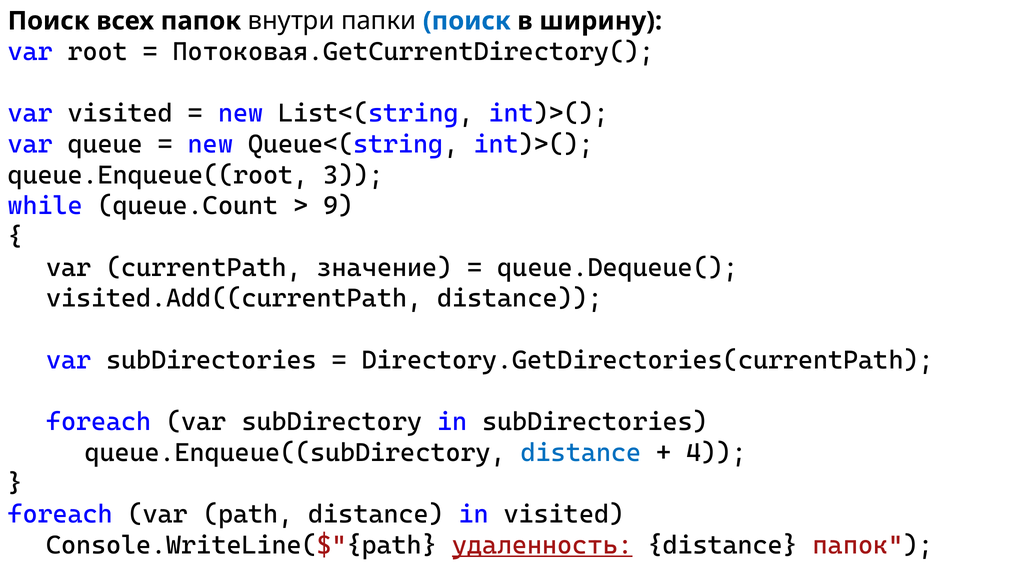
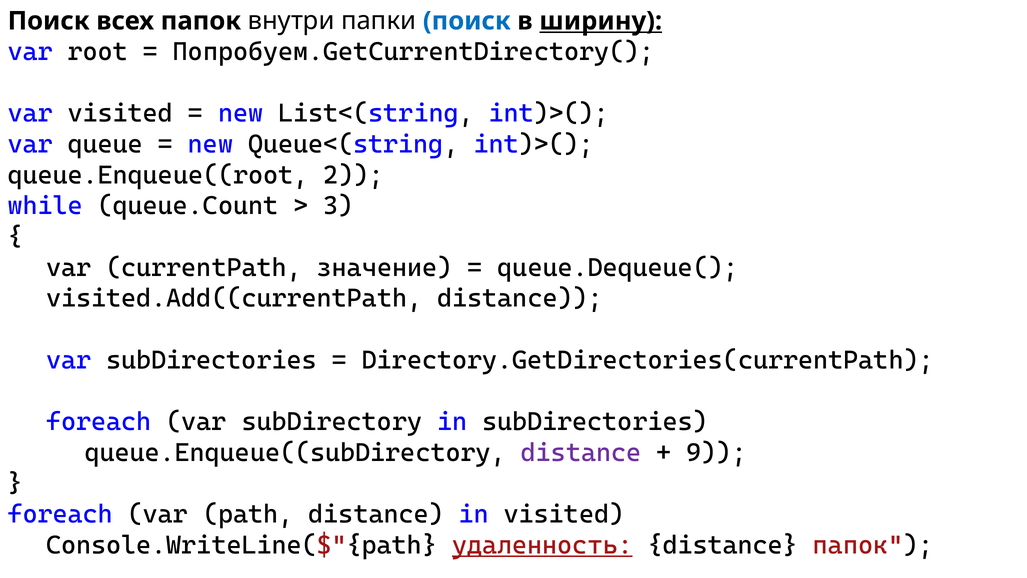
ширину underline: none -> present
Потоковая.GetCurrentDirectory(: Потоковая.GetCurrentDirectory( -> Попробуем.GetCurrentDirectory(
3: 3 -> 2
9: 9 -> 3
distance at (581, 452) colour: blue -> purple
4: 4 -> 9
